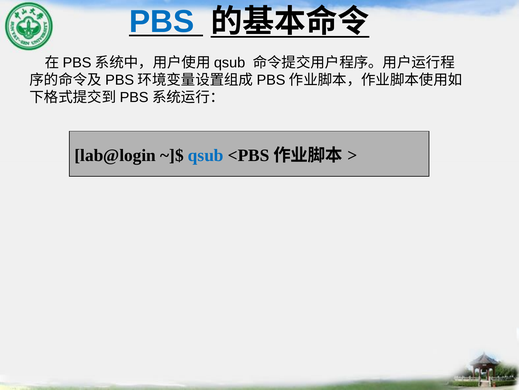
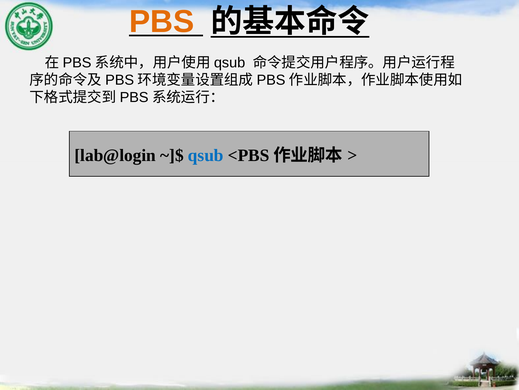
PBS colour: blue -> orange
